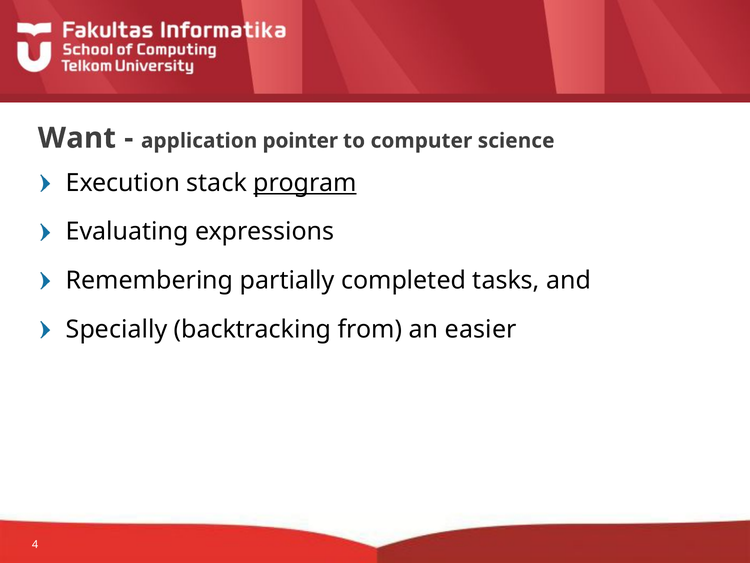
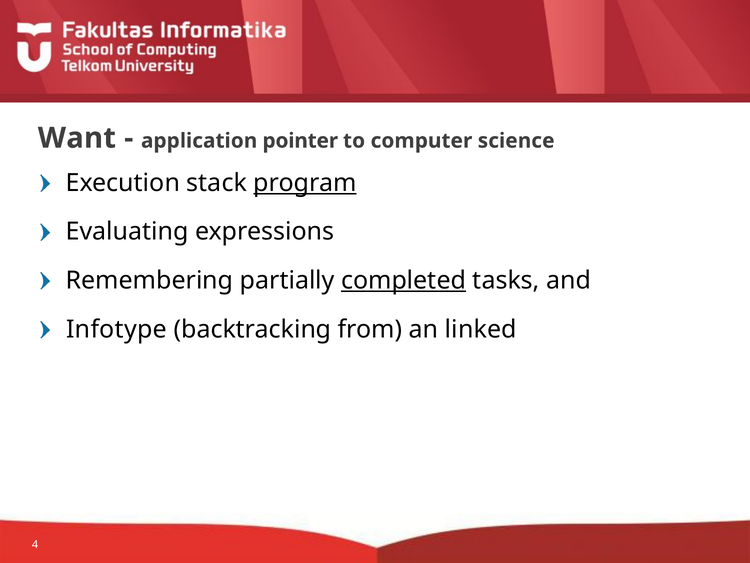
completed underline: none -> present
Specially: Specially -> Infotype
easier: easier -> linked
